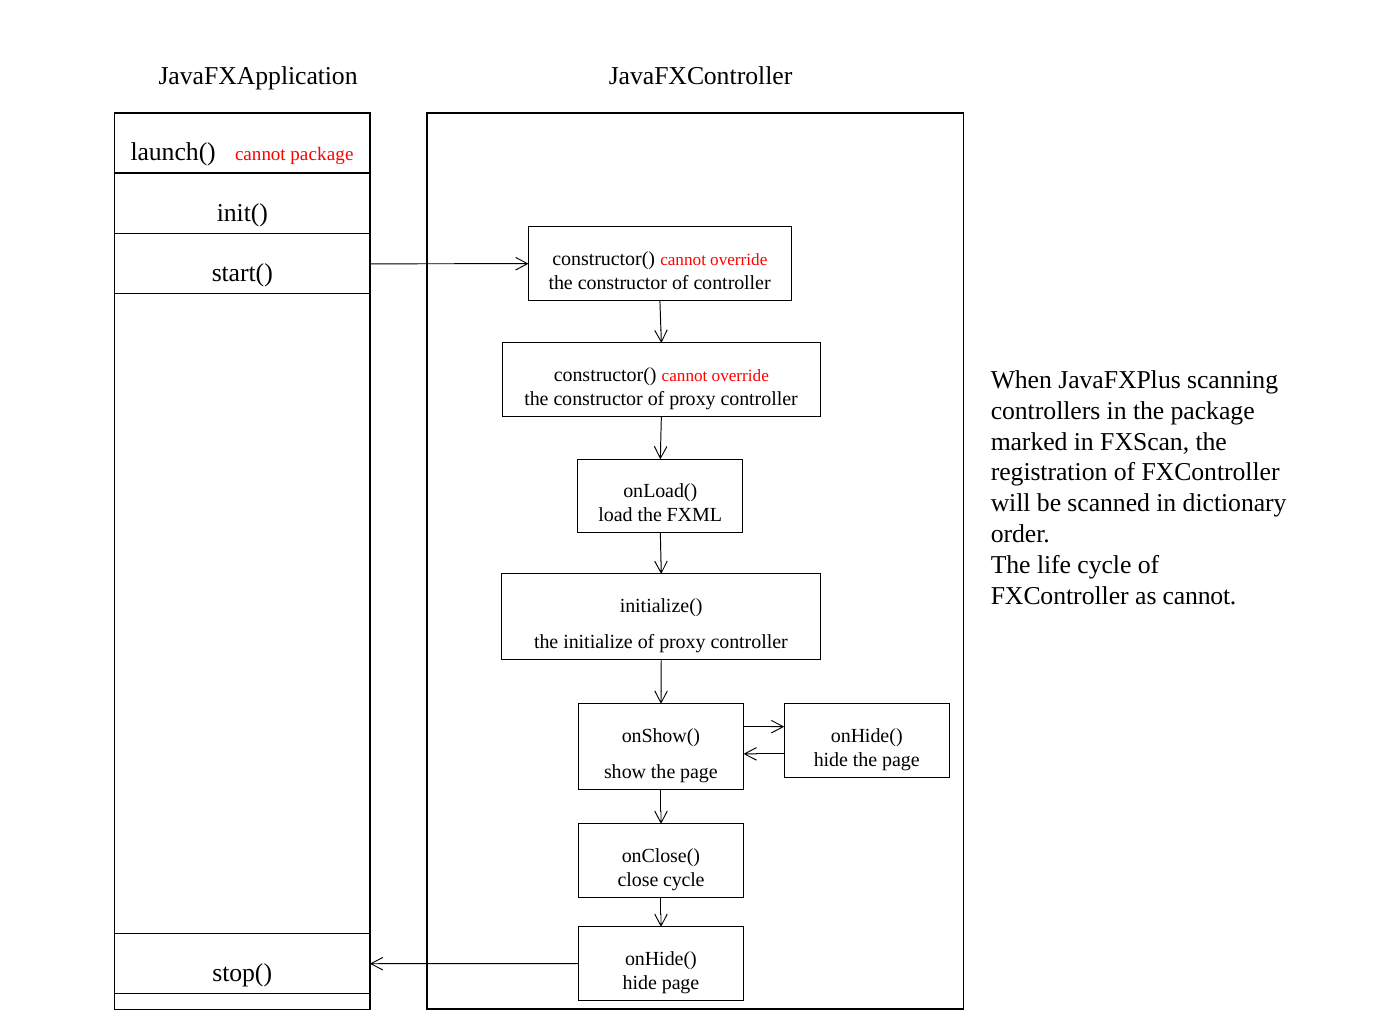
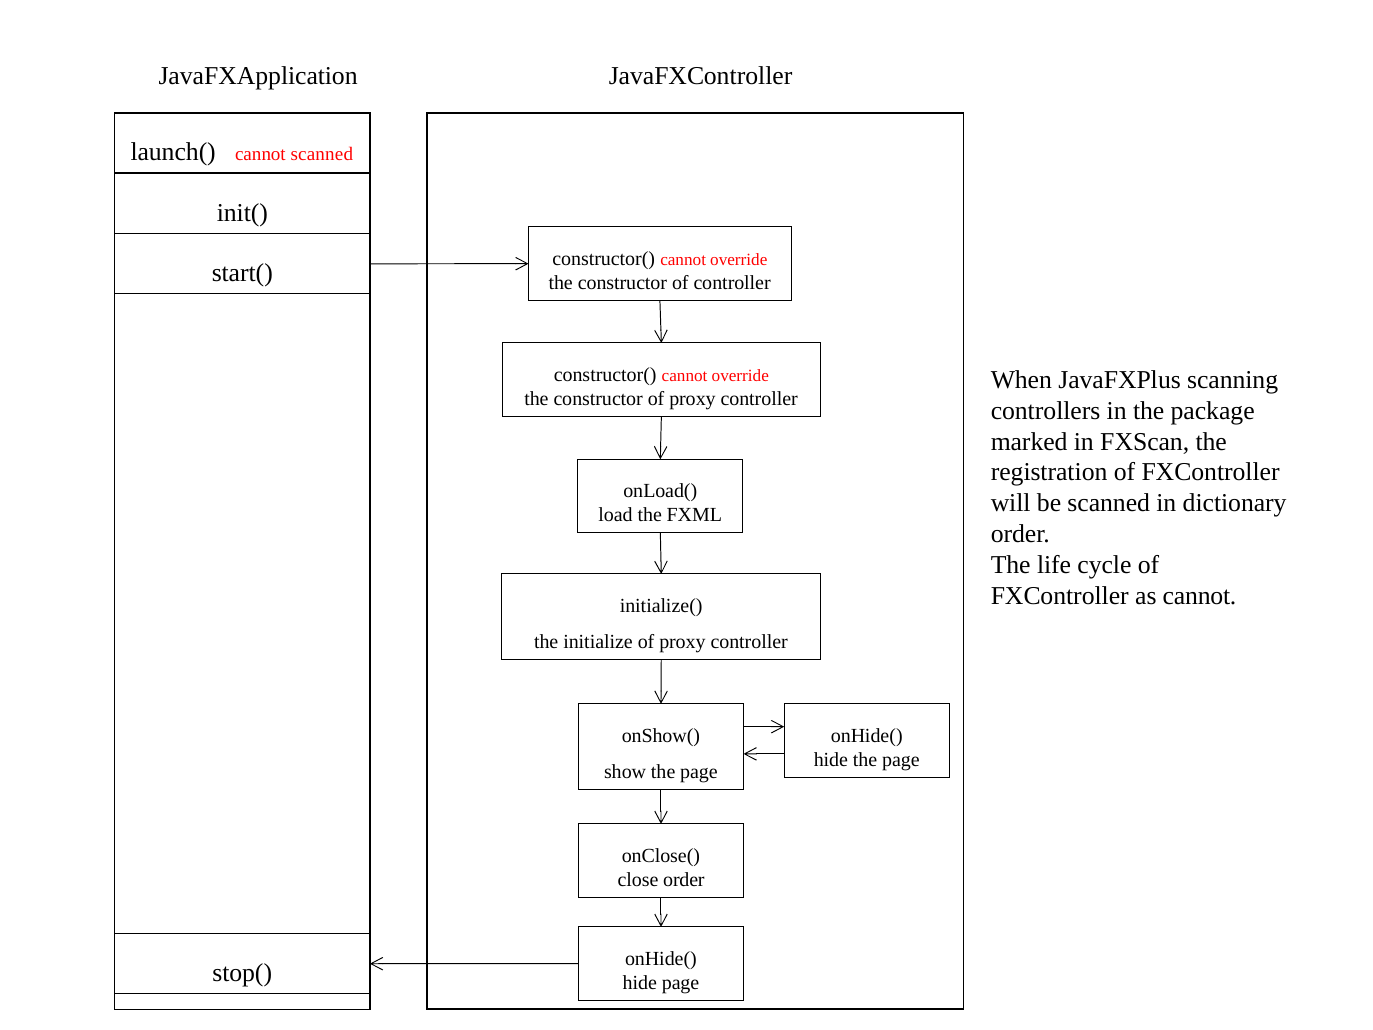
cannot package: package -> scanned
close cycle: cycle -> order
